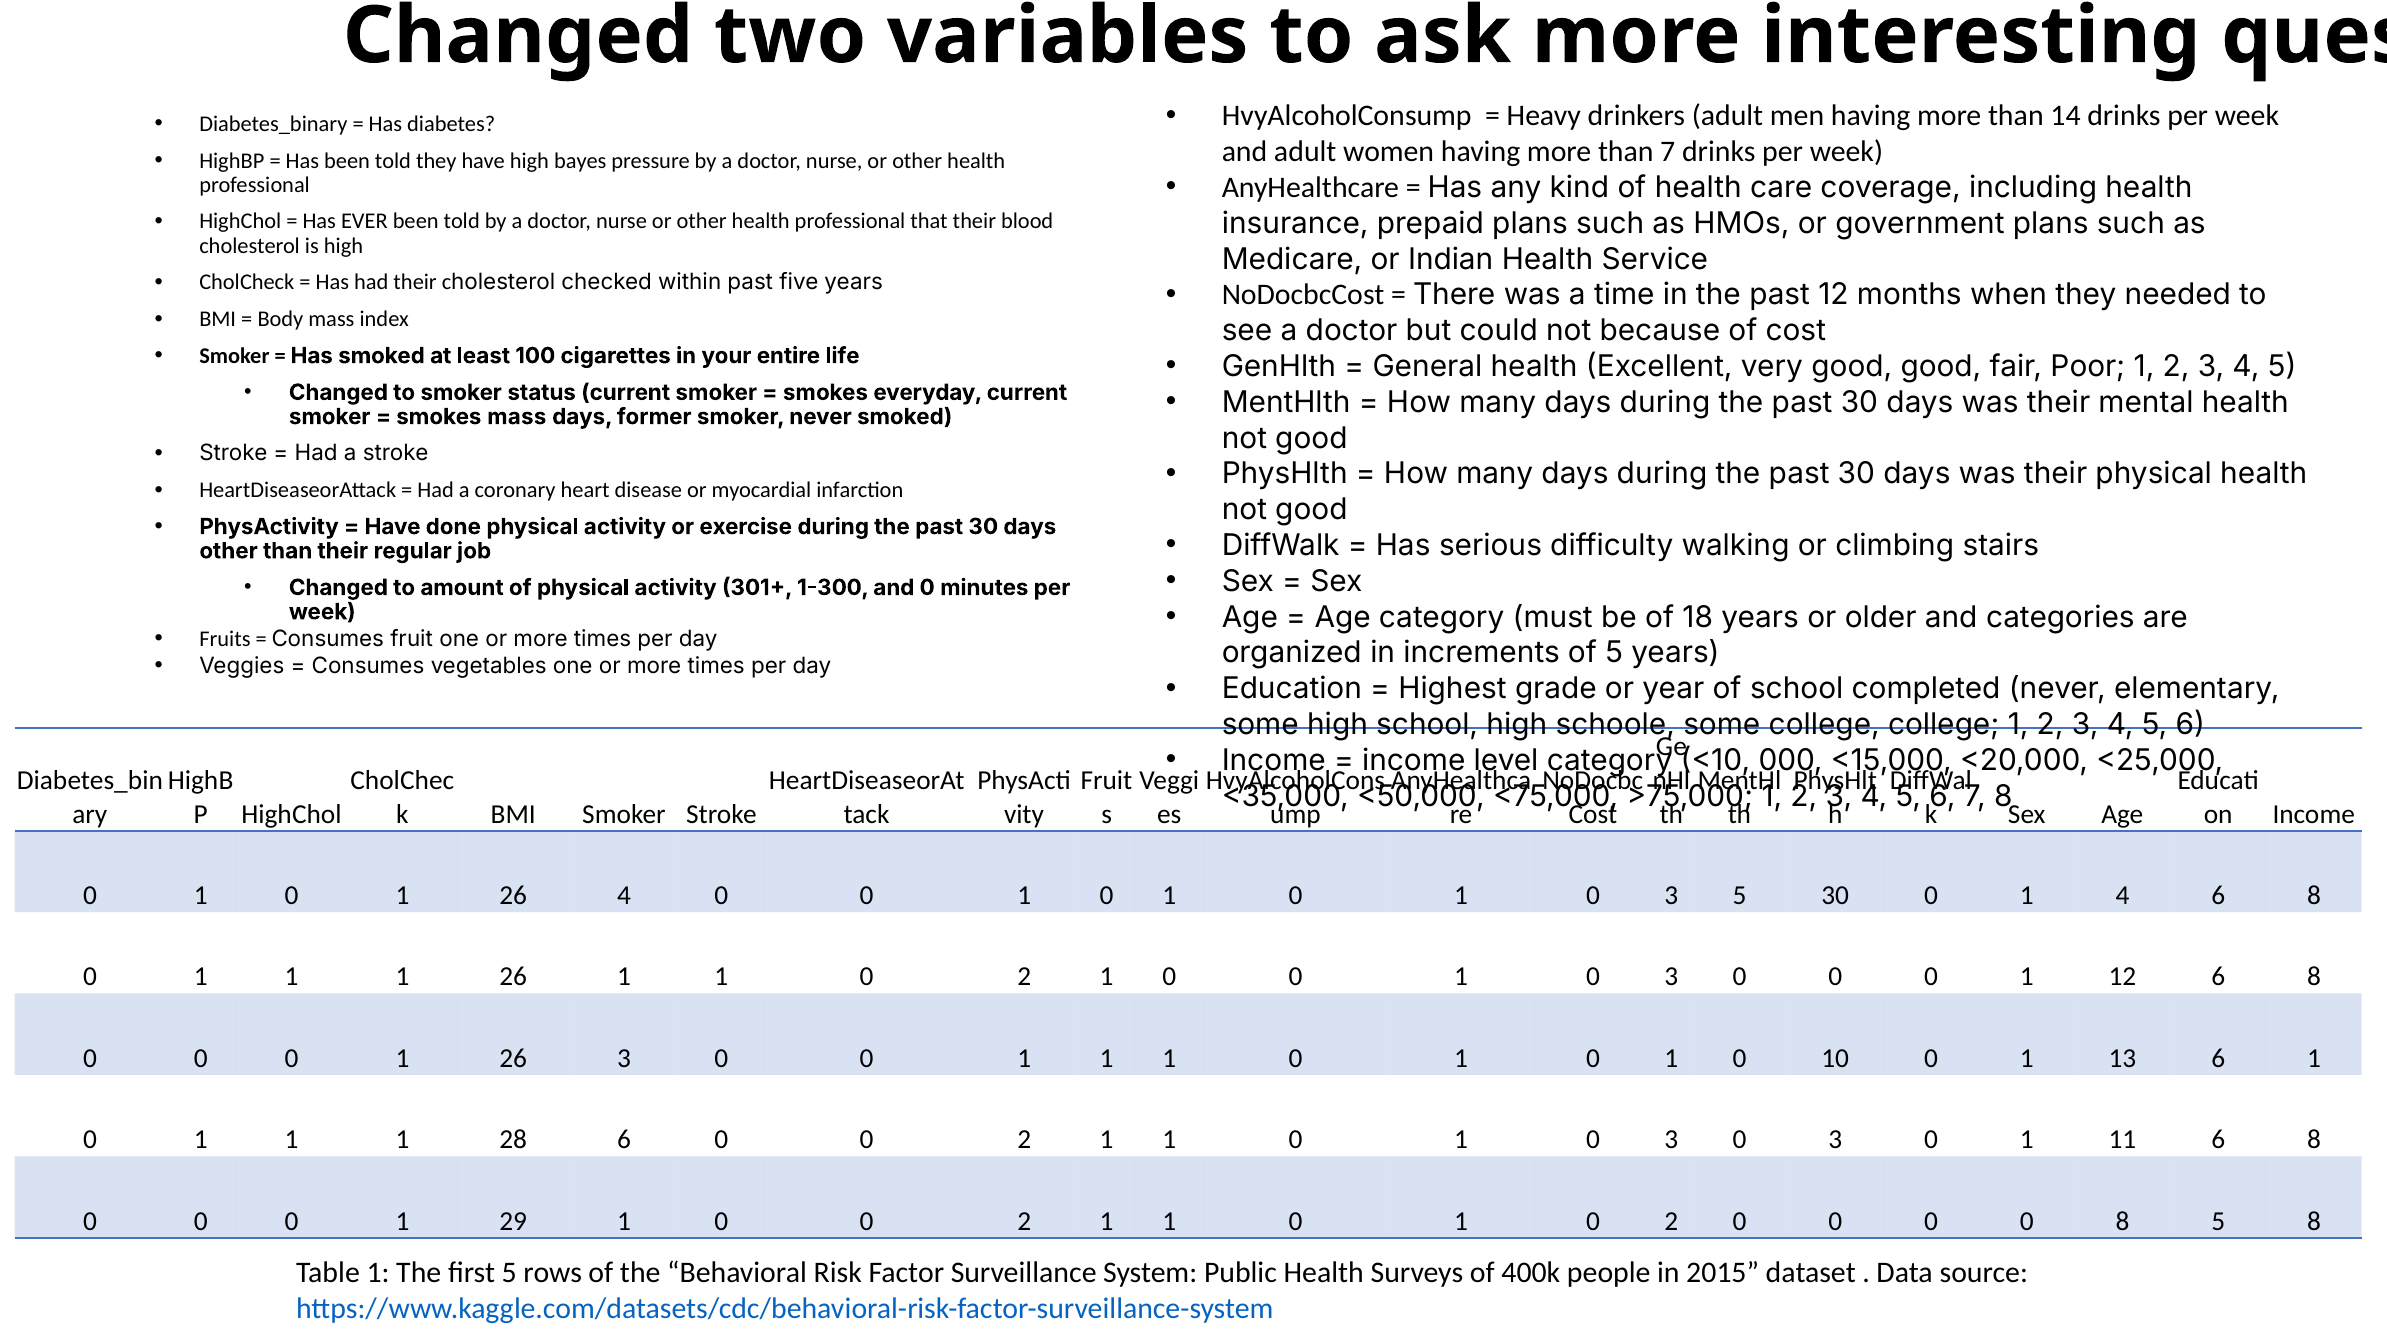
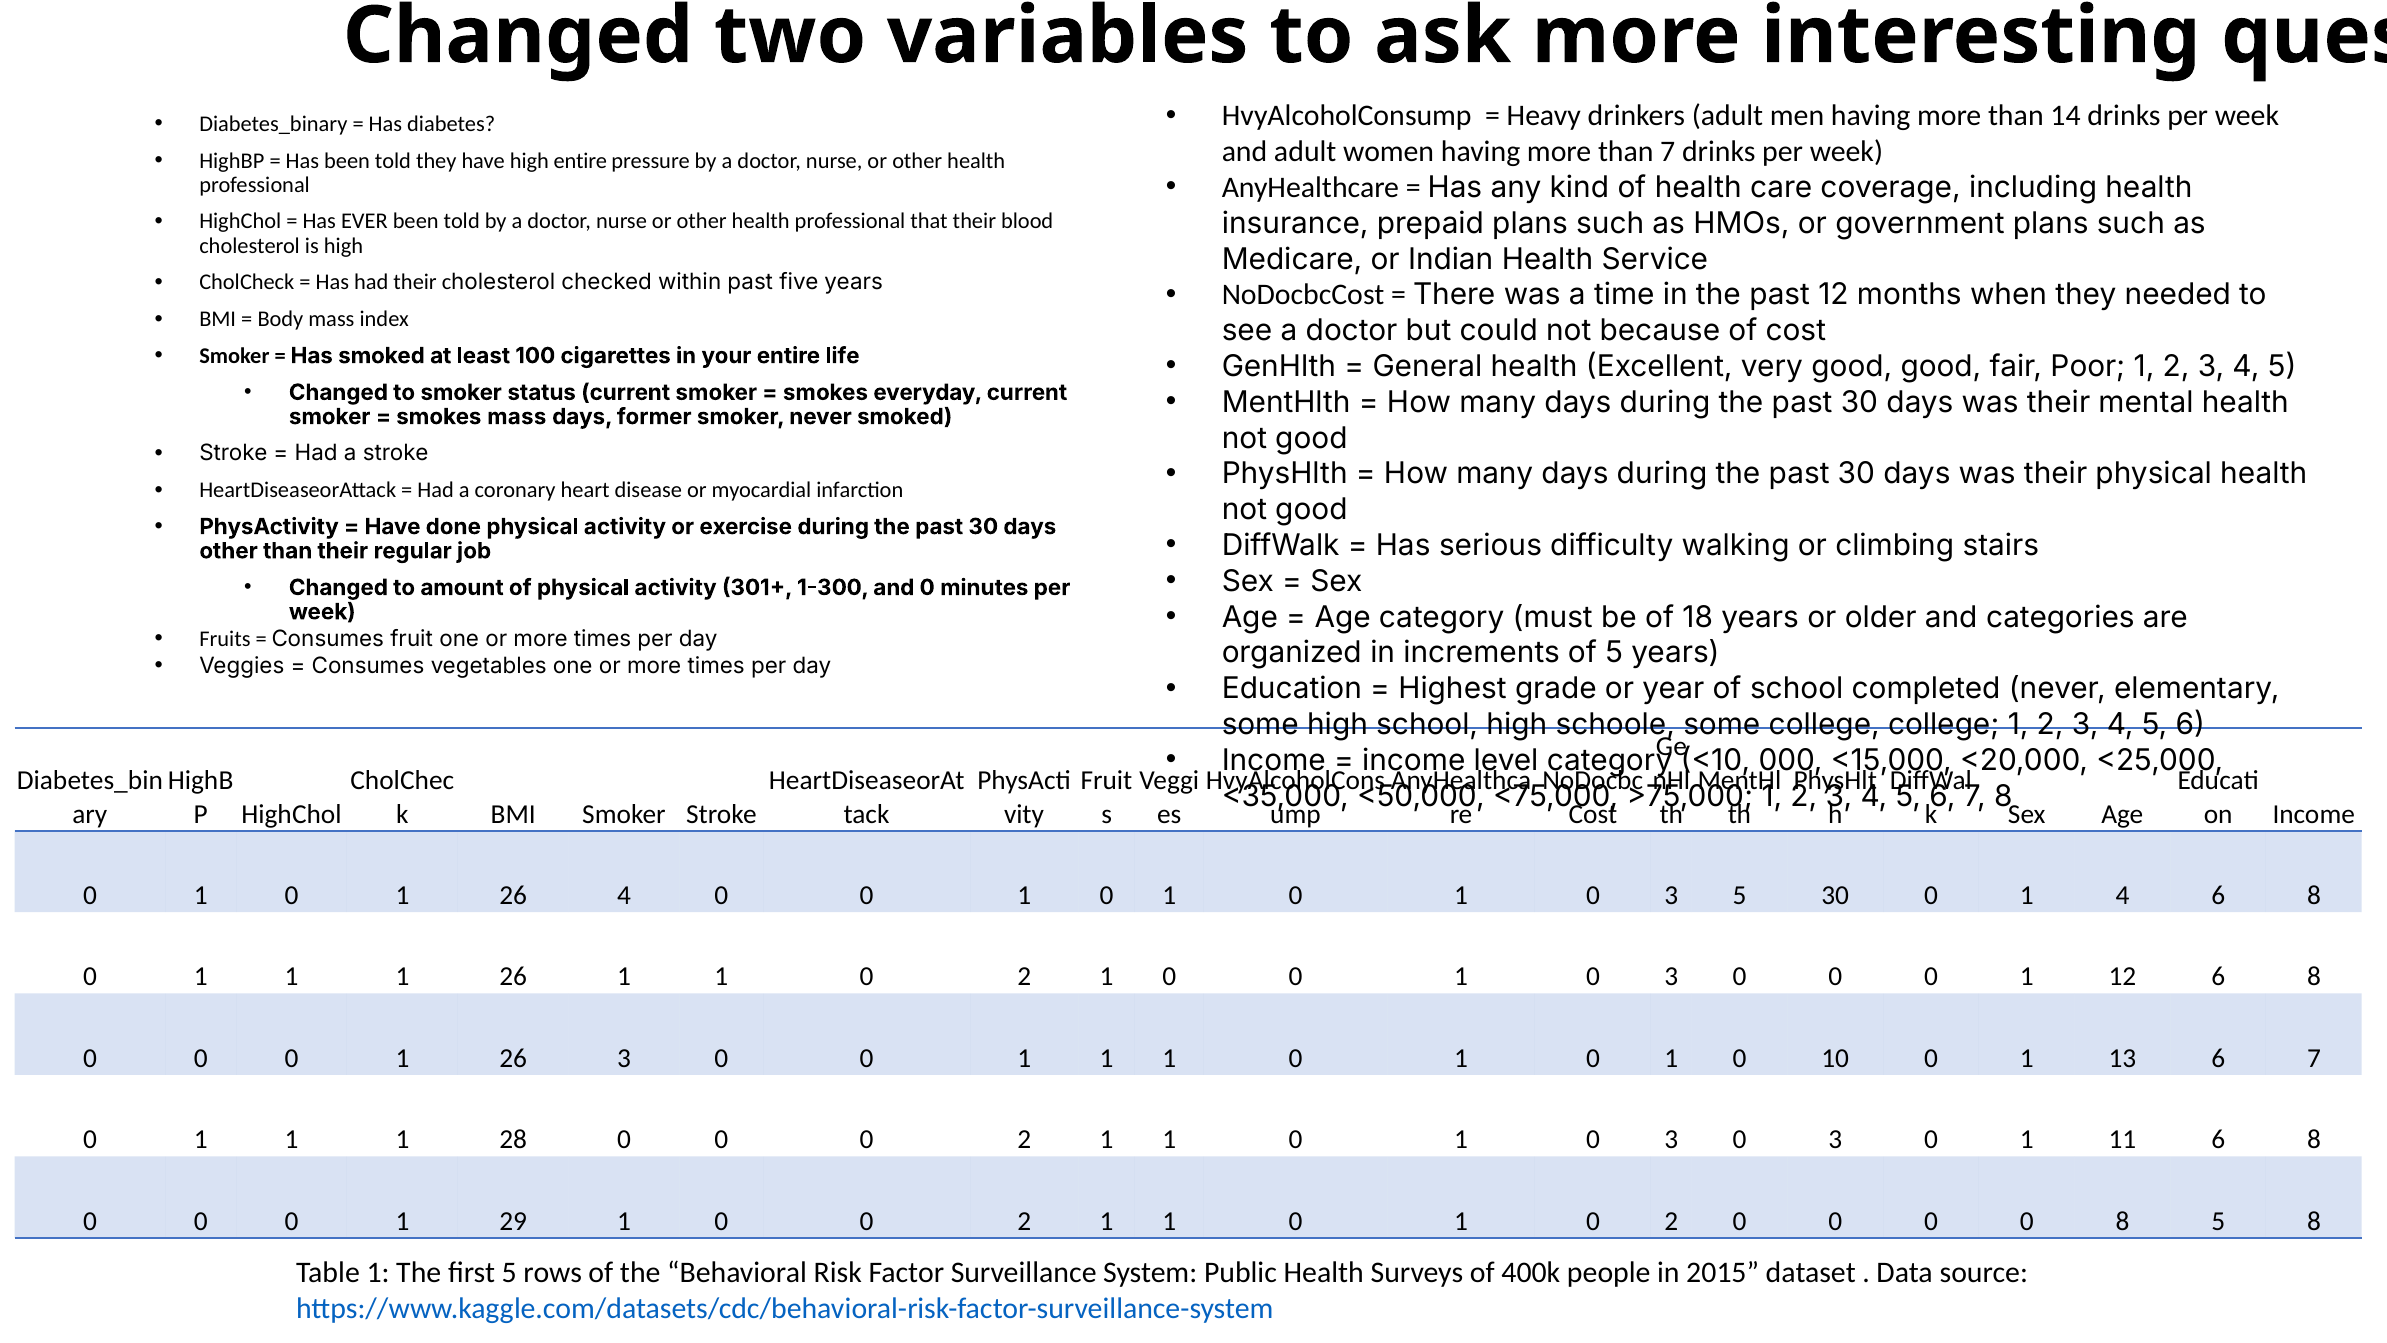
high bayes: bayes -> entire
13 6 1: 1 -> 7
28 6: 6 -> 0
